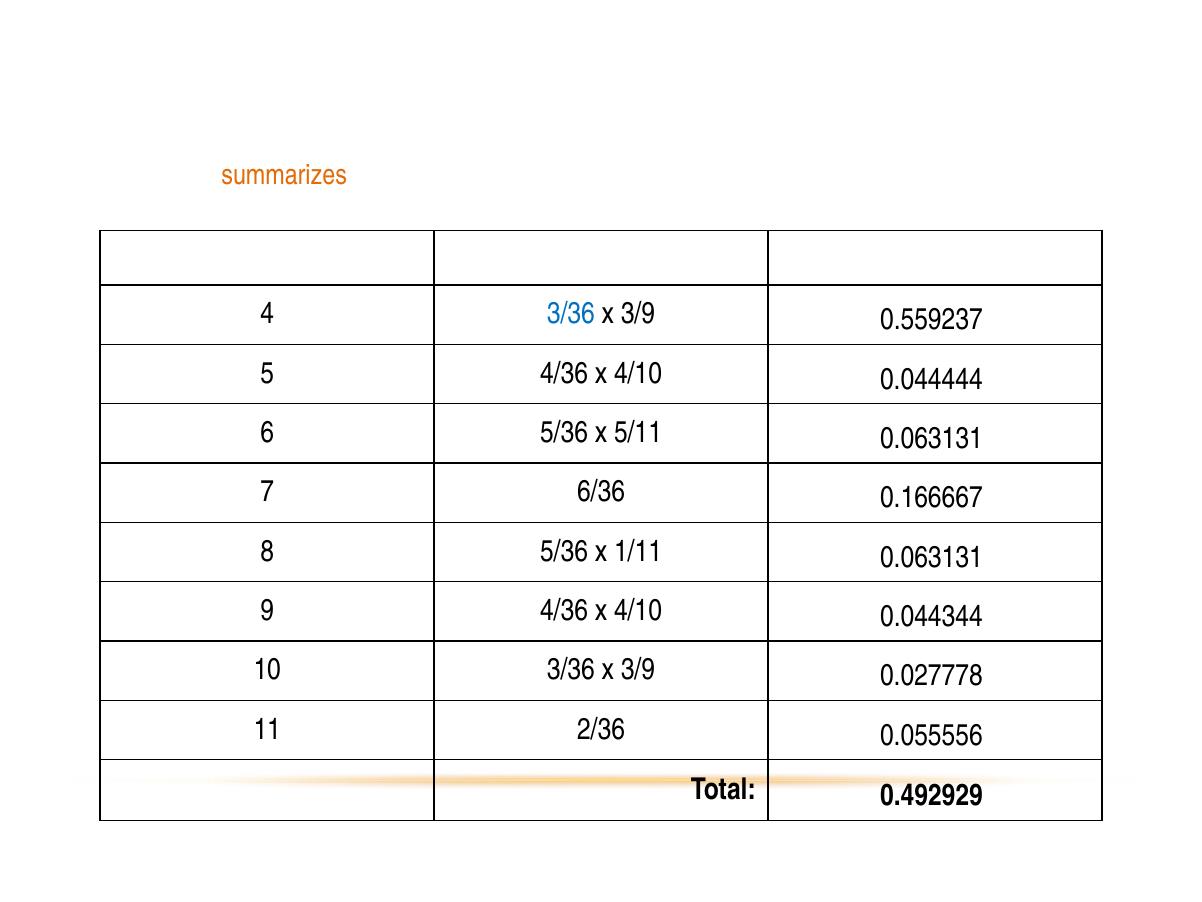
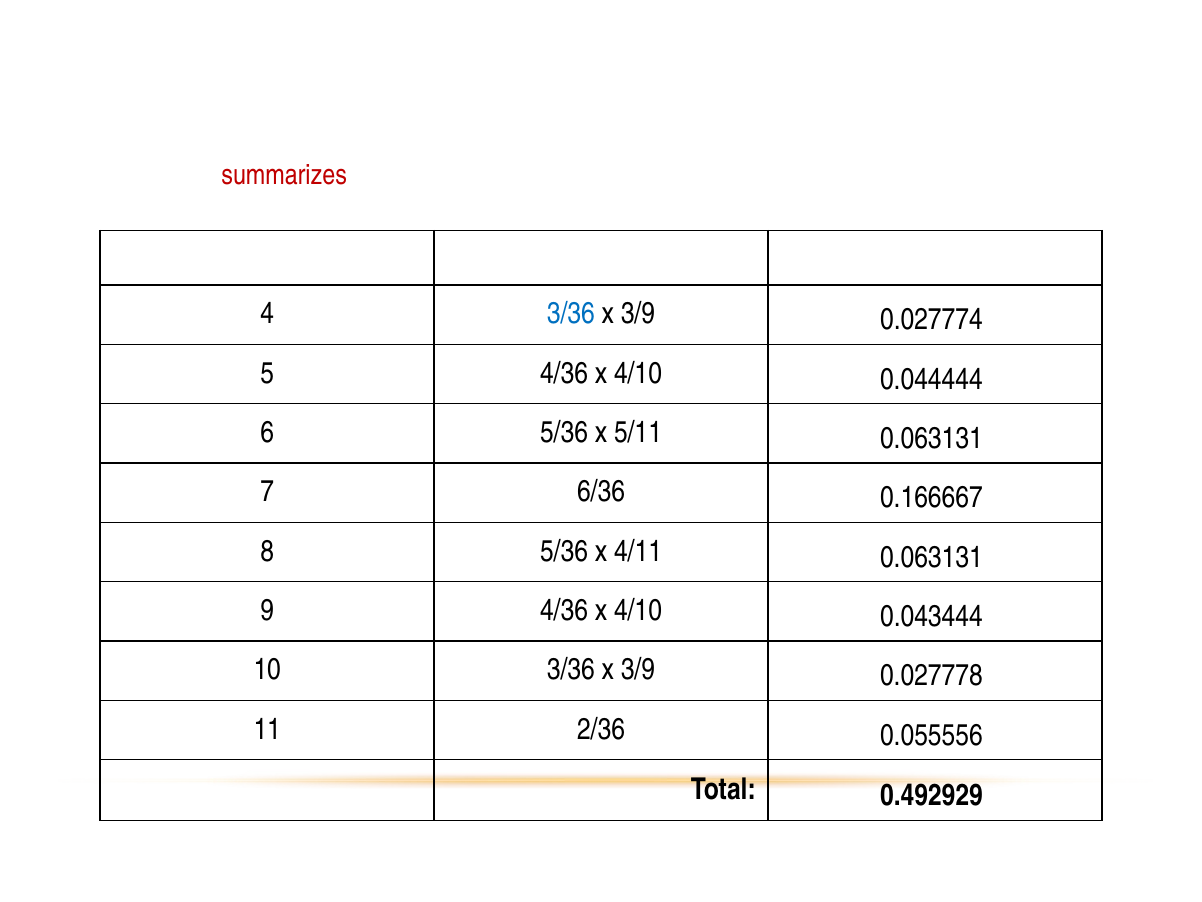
summarizes colour: orange -> red
0.559237: 0.559237 -> 0.027774
1/11: 1/11 -> 4/11
0.044344: 0.044344 -> 0.043444
